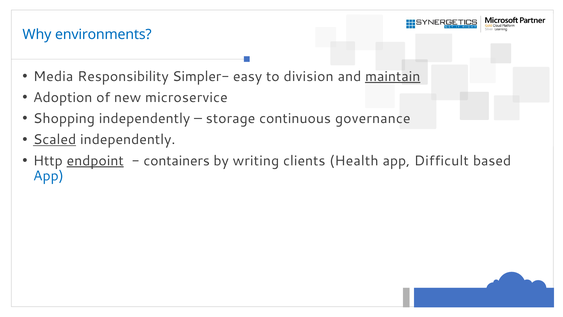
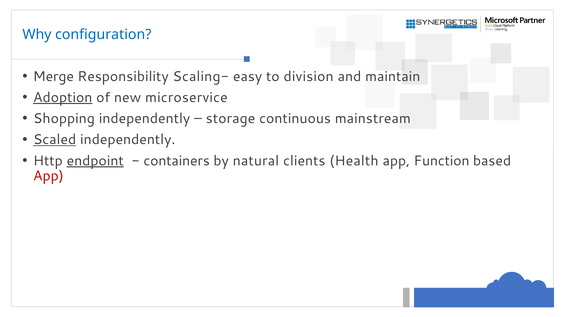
environments: environments -> configuration
Media: Media -> Merge
Simpler-: Simpler- -> Scaling-
maintain underline: present -> none
Adoption underline: none -> present
governance: governance -> mainstream
writing: writing -> natural
Difficult: Difficult -> Function
App at (48, 176) colour: blue -> red
